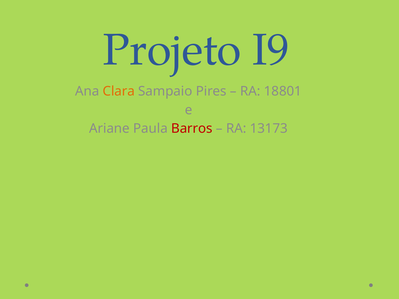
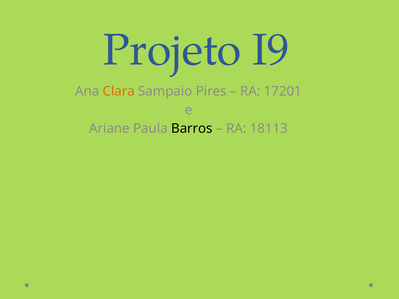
18801: 18801 -> 17201
Barros colour: red -> black
13173: 13173 -> 18113
